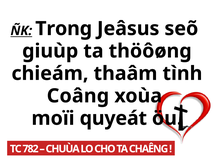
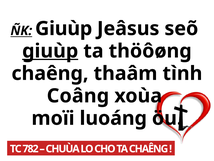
ÑK Trong: Trong -> Giuùp
giuùp at (50, 51) underline: none -> present
chieám at (50, 73): chieám -> chaêng
quyeát: quyeát -> luoáng
